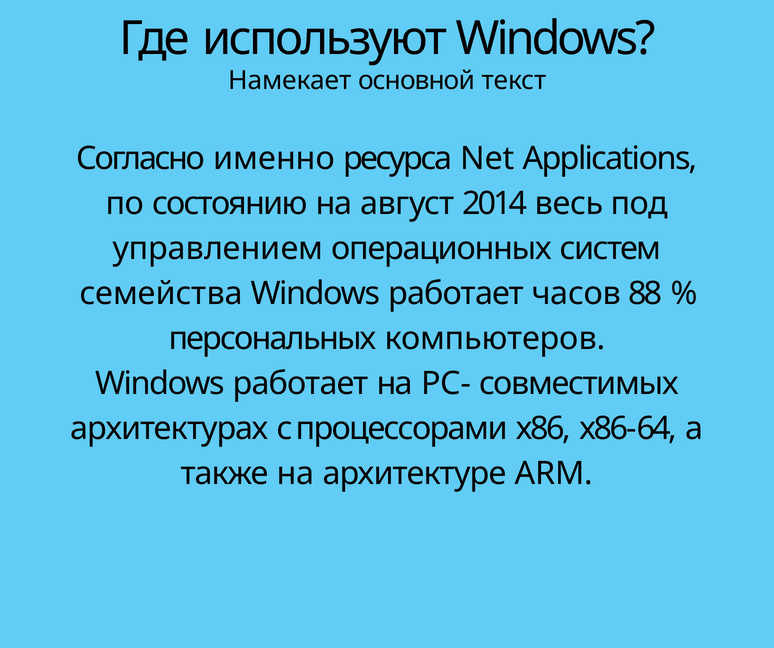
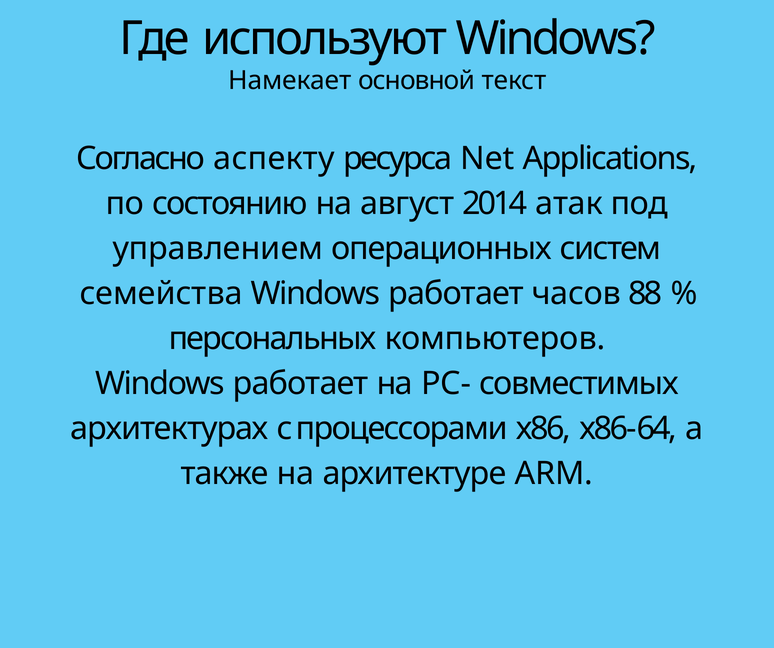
именно: именно -> аспекту
весь: весь -> атак
